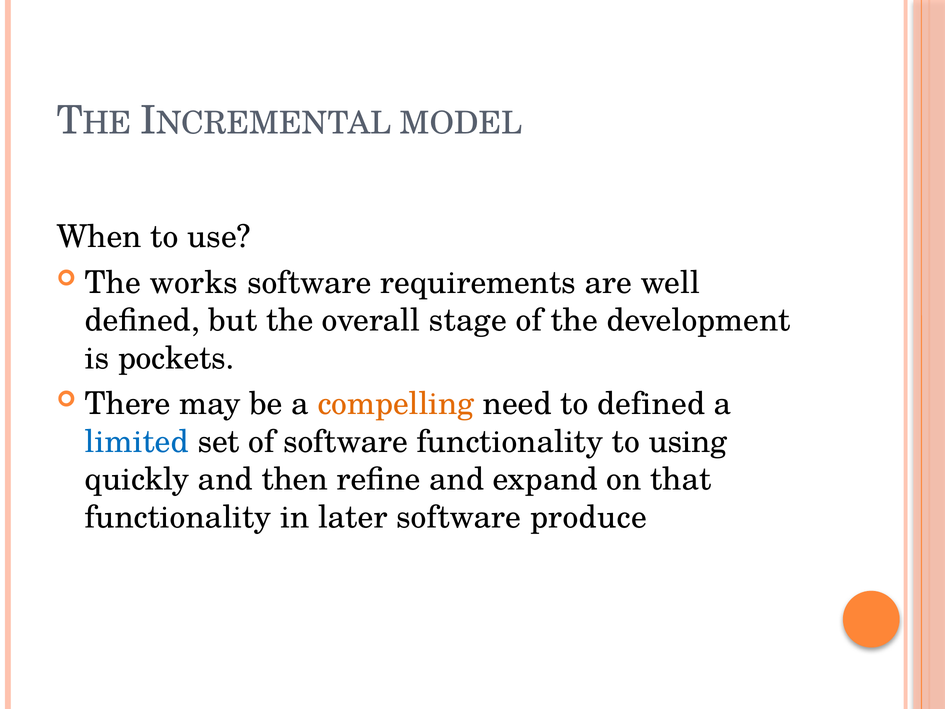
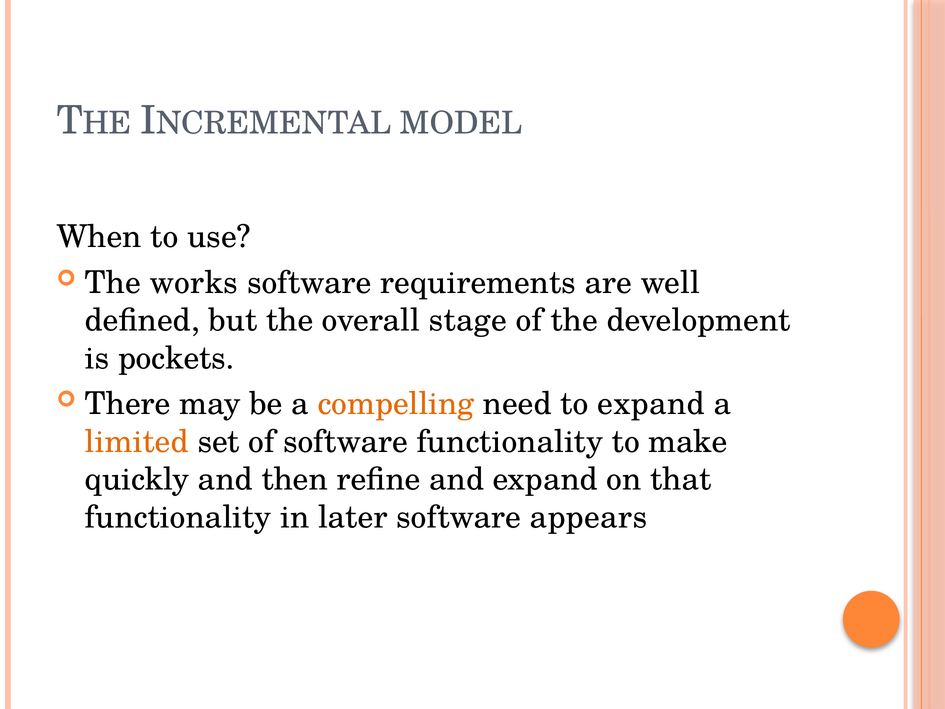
to defined: defined -> expand
limited colour: blue -> orange
using: using -> make
produce: produce -> appears
